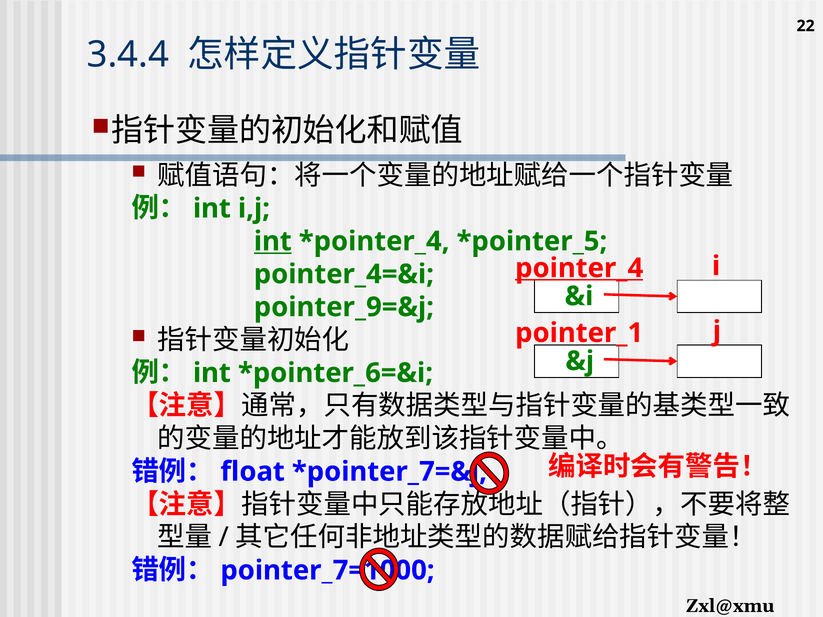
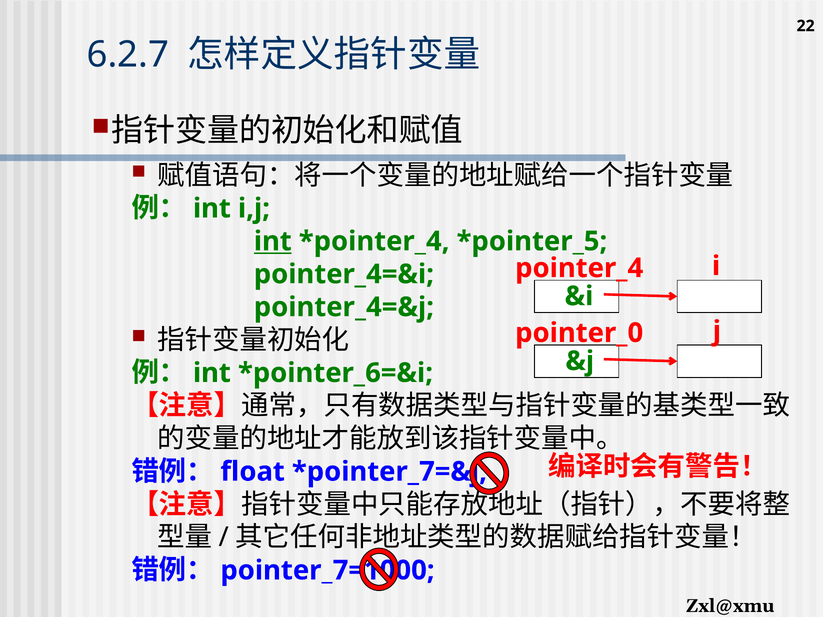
3.4.4: 3.4.4 -> 6.2.7
pointer_4 underline: present -> none
pointer_9=&j: pointer_9=&j -> pointer_4=&j
pointer_1: pointer_1 -> pointer_0
